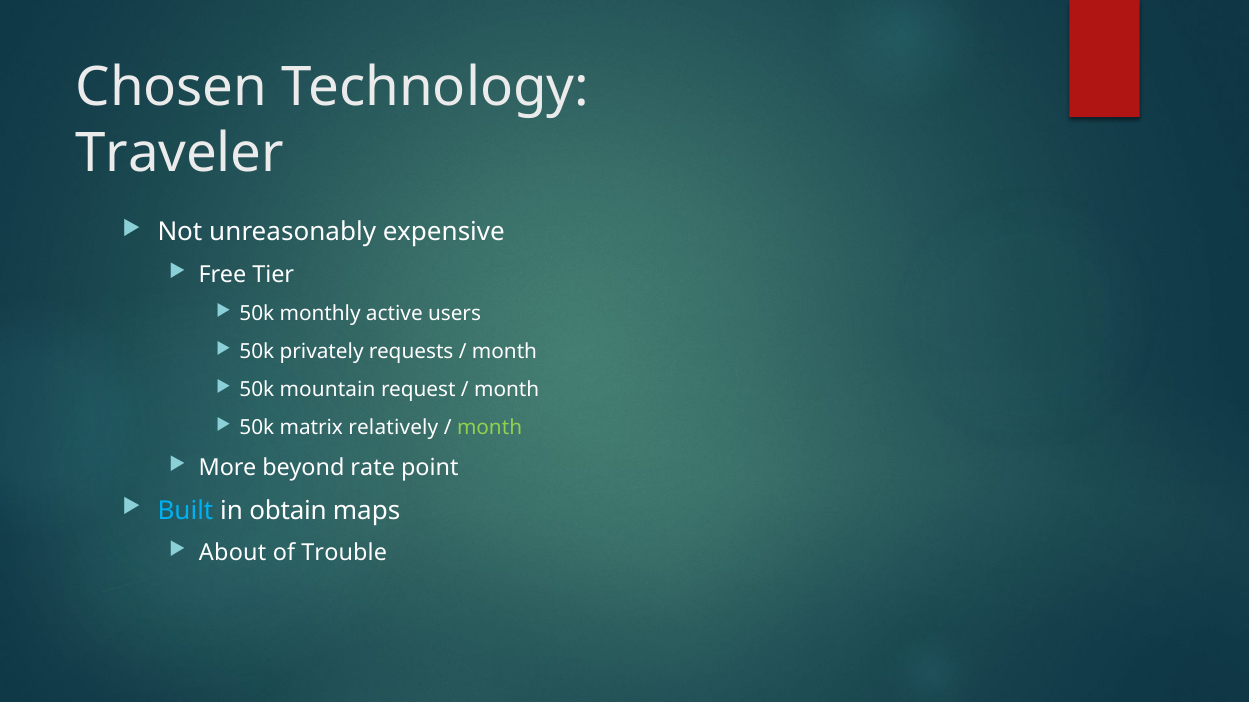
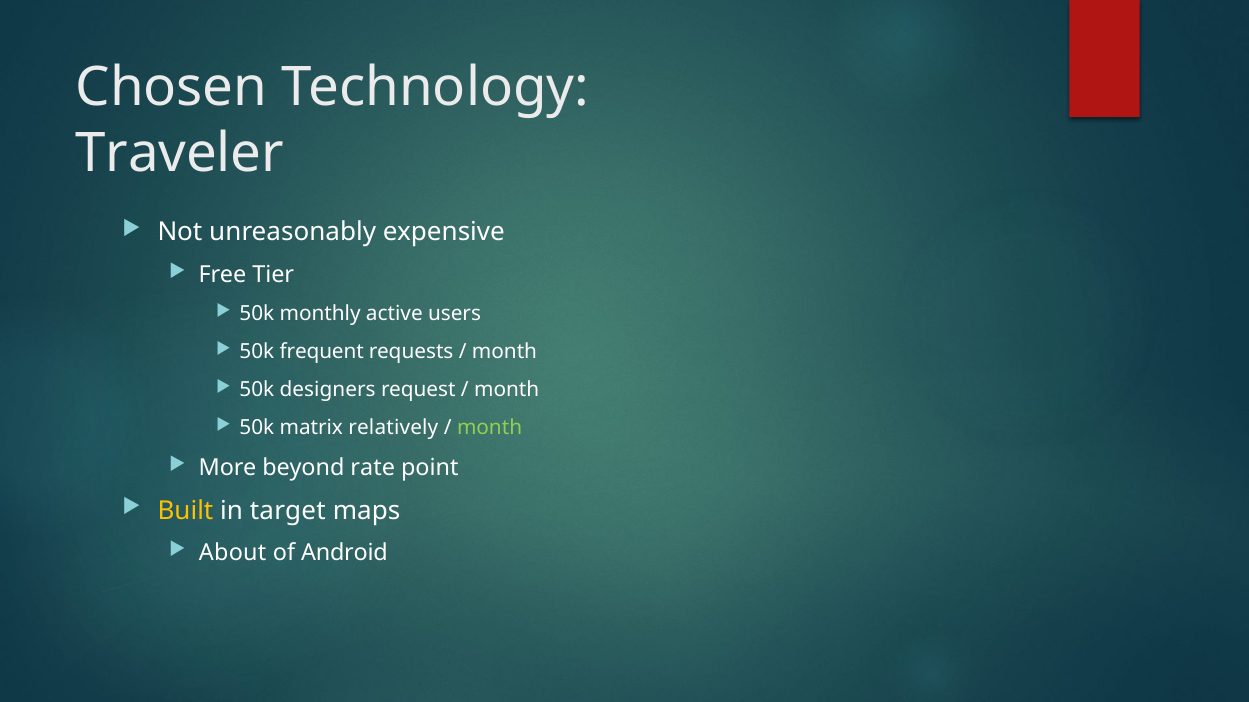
privately: privately -> frequent
mountain: mountain -> designers
Built colour: light blue -> yellow
obtain: obtain -> target
Trouble: Trouble -> Android
